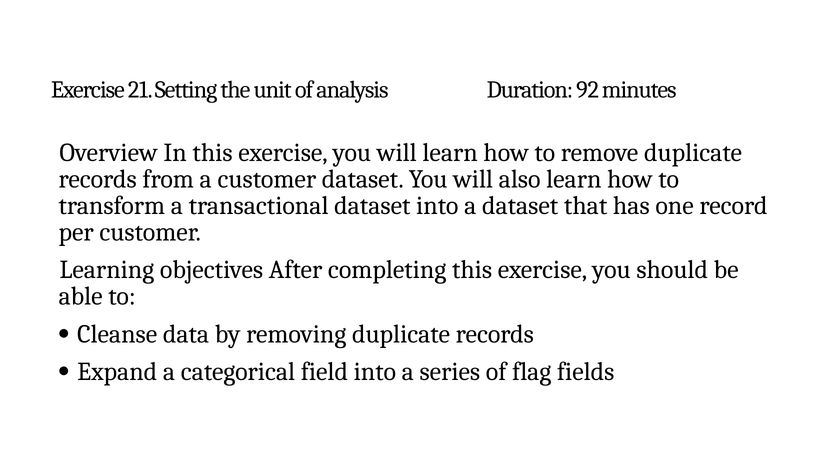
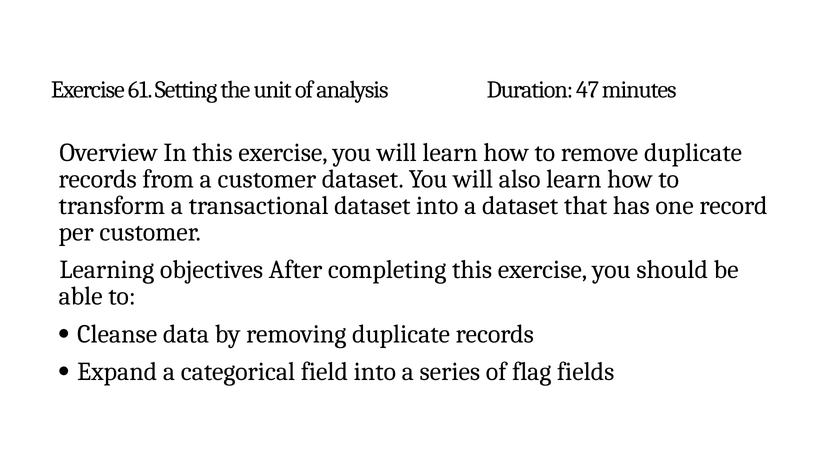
21: 21 -> 61
92: 92 -> 47
